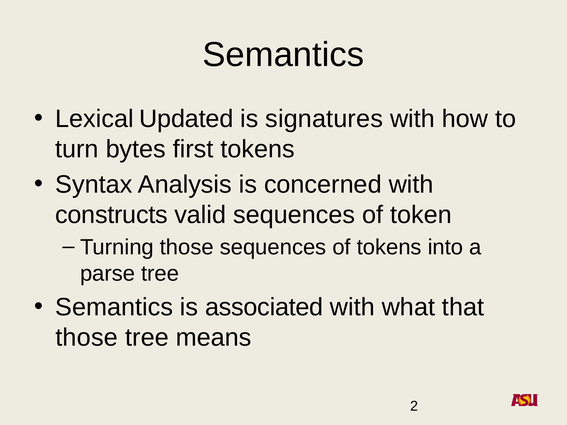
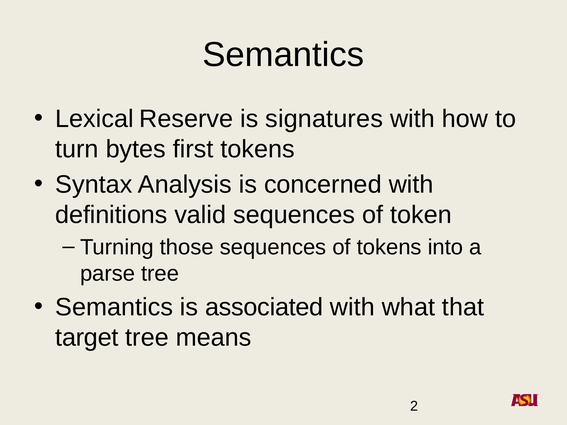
Updated: Updated -> Reserve
constructs: constructs -> definitions
those at (87, 338): those -> target
